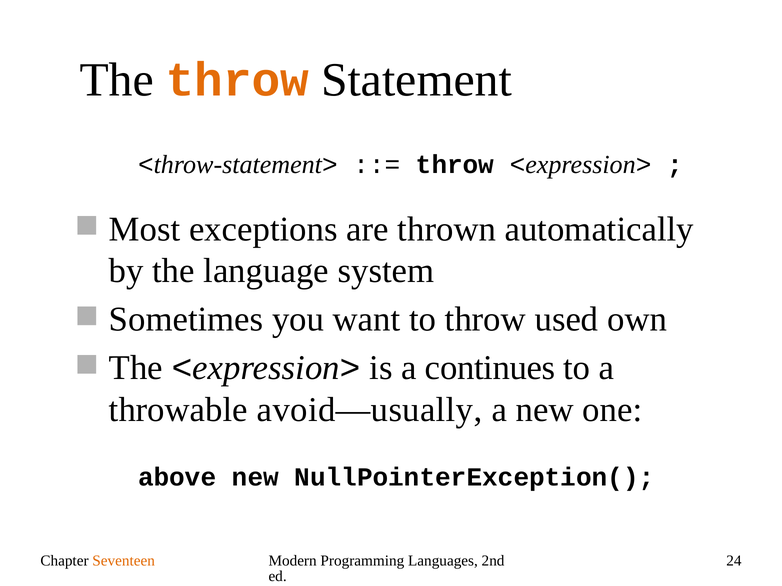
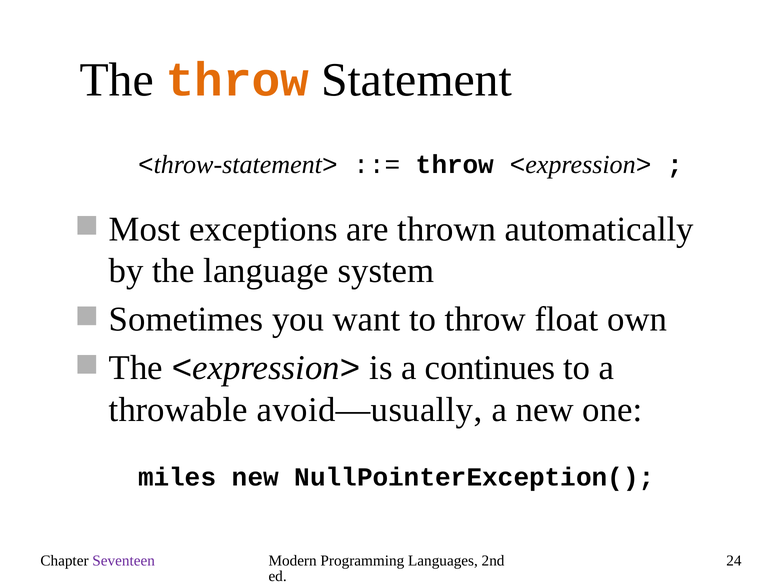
used: used -> float
above: above -> miles
Seventeen colour: orange -> purple
